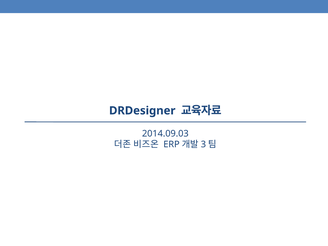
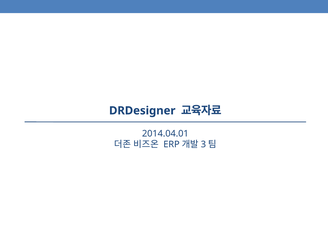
2014.09.03: 2014.09.03 -> 2014.04.01
